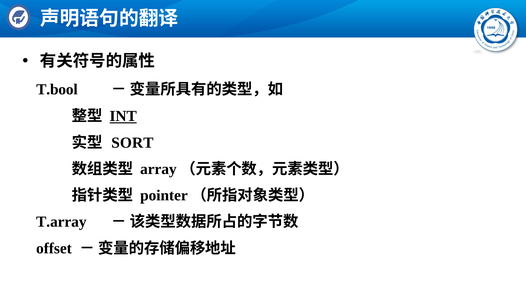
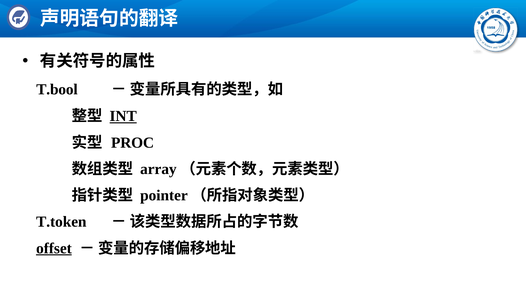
SORT: SORT -> PROC
T.array: T.array -> T.token
offset underline: none -> present
